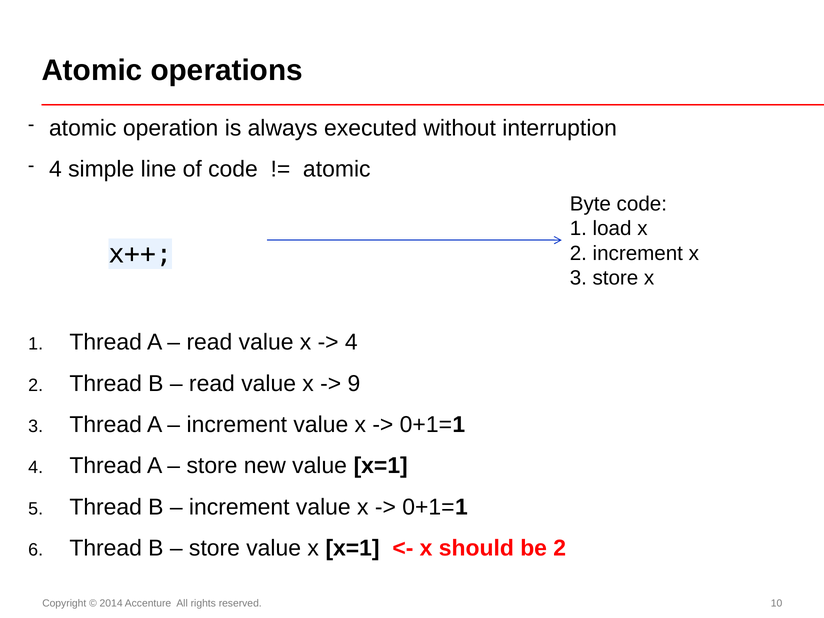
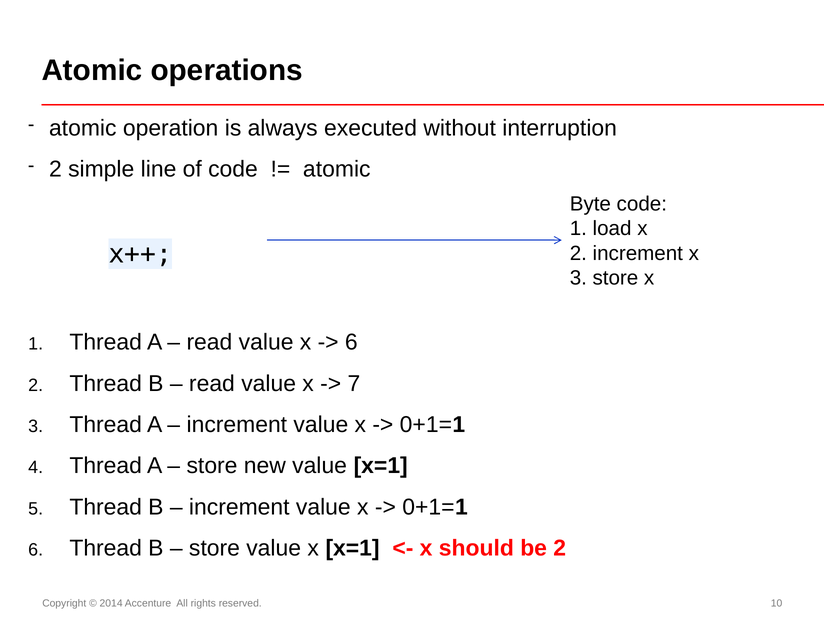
4 at (55, 169): 4 -> 2
4 at (351, 342): 4 -> 6
9: 9 -> 7
